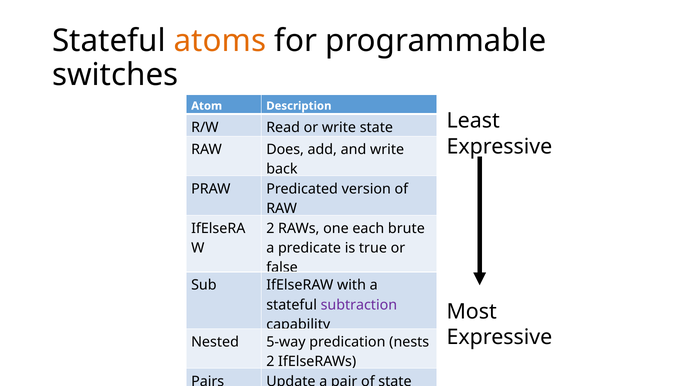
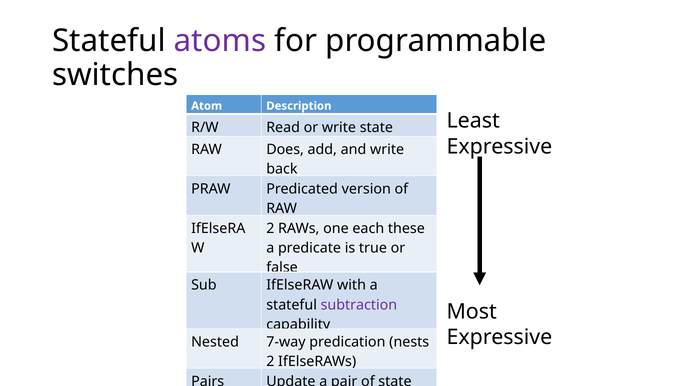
atoms colour: orange -> purple
brute: brute -> these
5-way: 5-way -> 7-way
